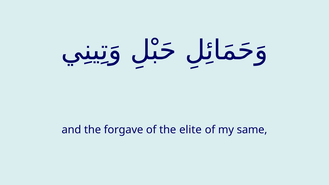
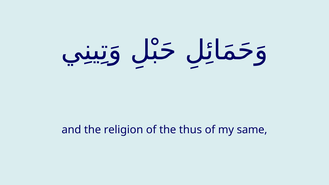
forgave: forgave -> religion
elite: elite -> thus
